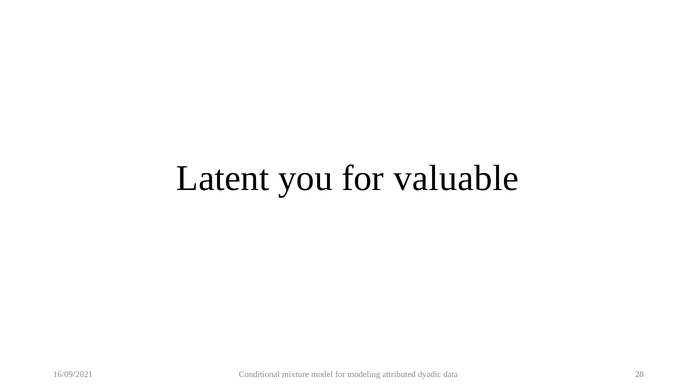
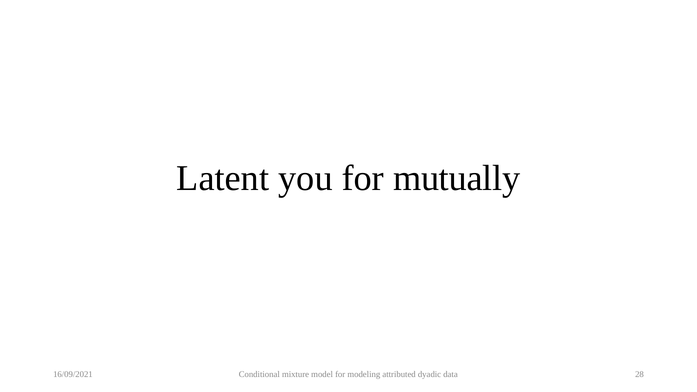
valuable: valuable -> mutually
